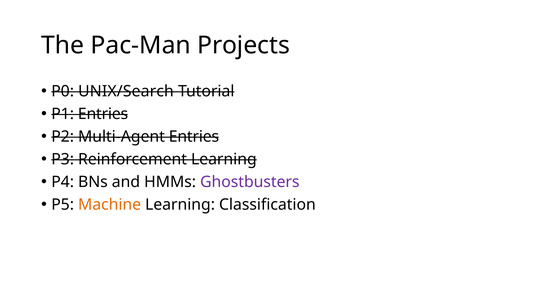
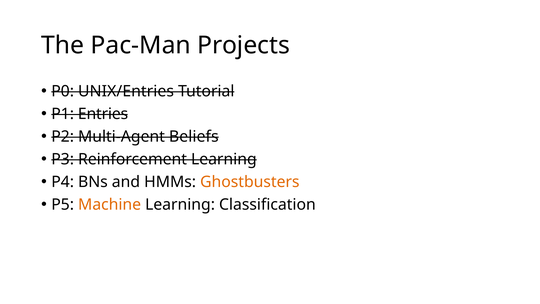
UNIX/Search: UNIX/Search -> UNIX/Entries
Multi-Agent Entries: Entries -> Beliefs
Ghostbusters colour: purple -> orange
